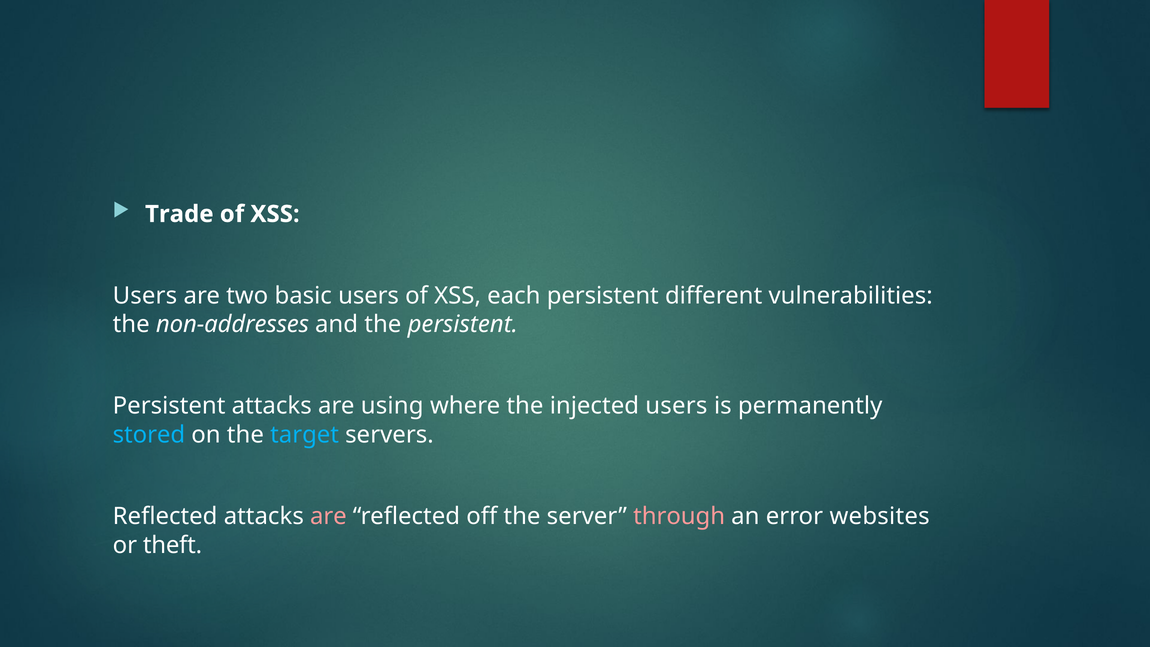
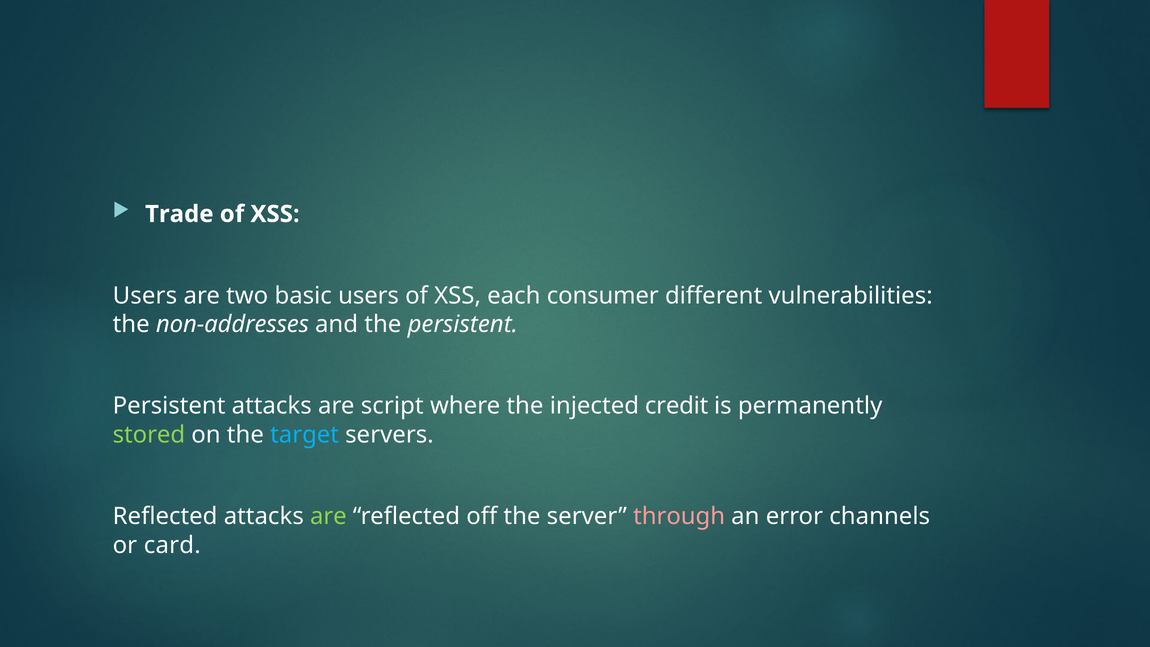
each persistent: persistent -> consumer
using: using -> script
injected users: users -> credit
stored colour: light blue -> light green
are at (328, 516) colour: pink -> light green
websites: websites -> channels
theft: theft -> card
